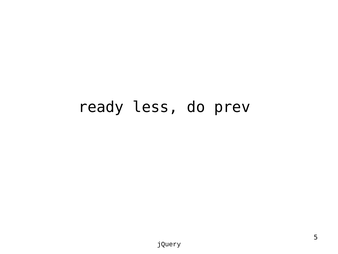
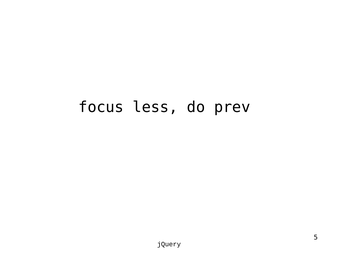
ready: ready -> focus
